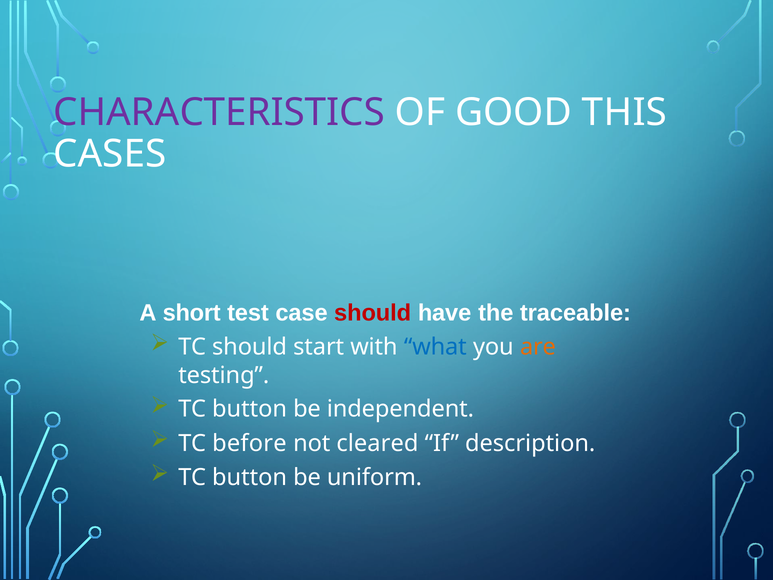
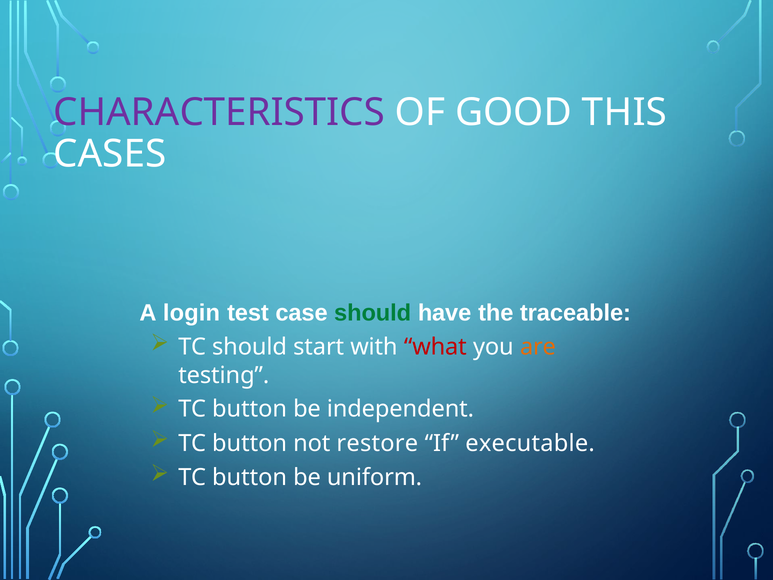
short: short -> login
should at (373, 313) colour: red -> green
what colour: blue -> red
before at (249, 443): before -> button
cleared: cleared -> restore
description: description -> executable
